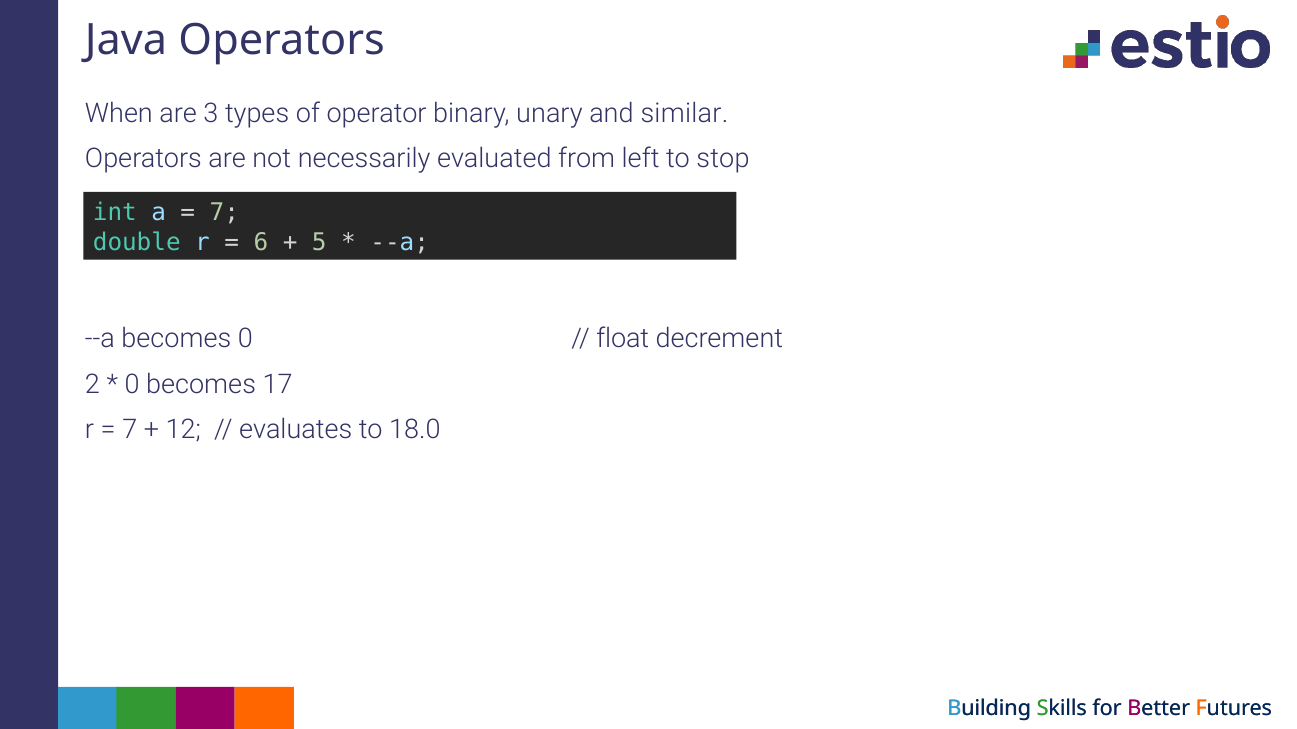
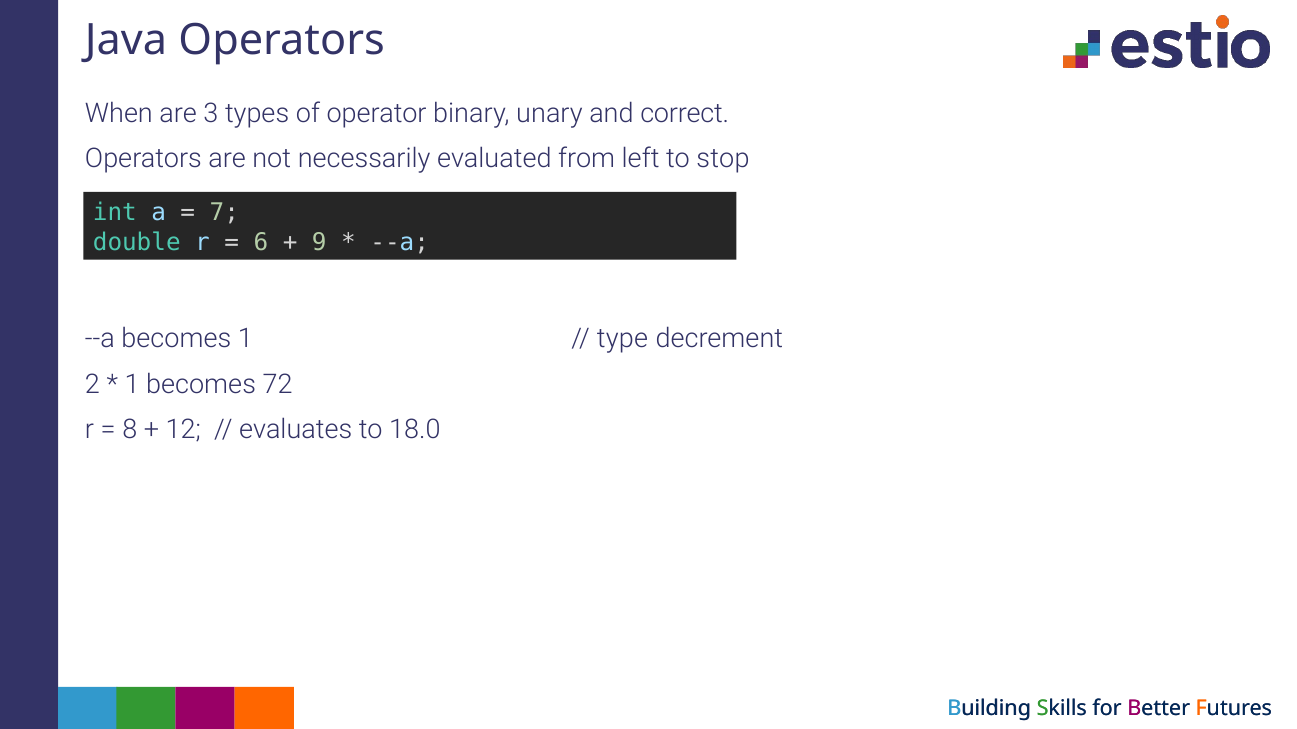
similar: similar -> correct
5: 5 -> 9
becomes 0: 0 -> 1
float: float -> type
0 at (132, 384): 0 -> 1
17: 17 -> 72
7 at (130, 429): 7 -> 8
